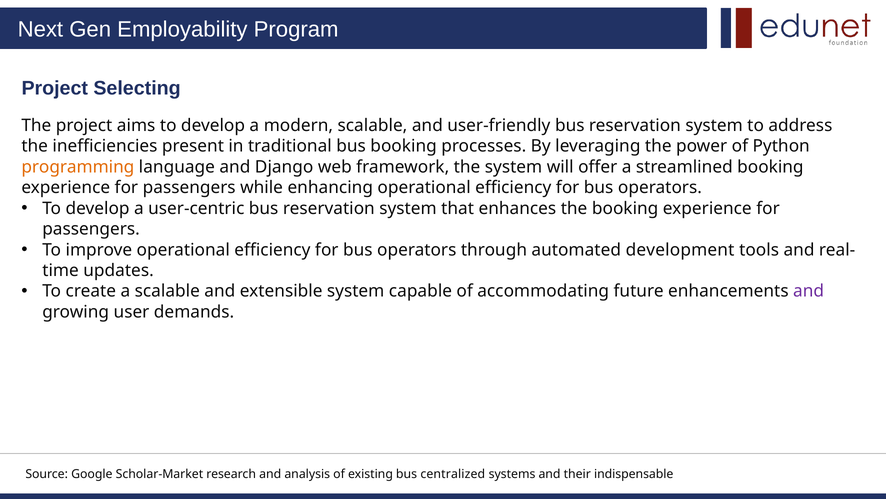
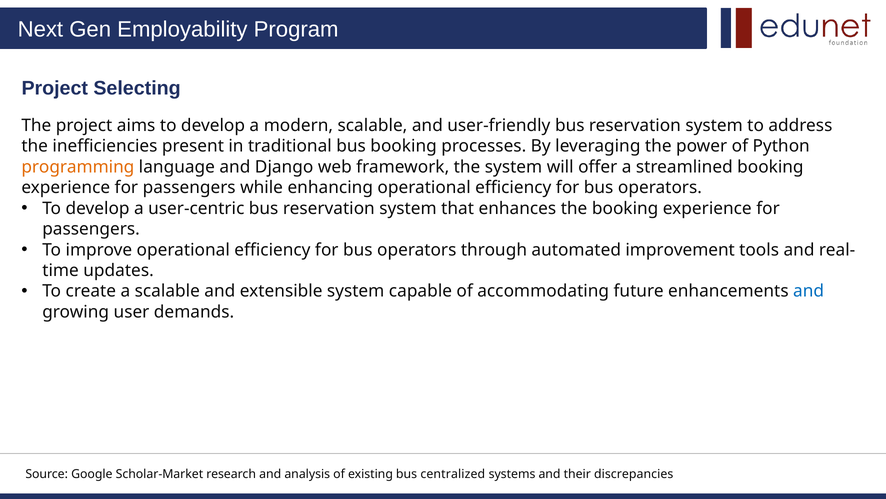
development: development -> improvement
and at (809, 291) colour: purple -> blue
indispensable: indispensable -> discrepancies
